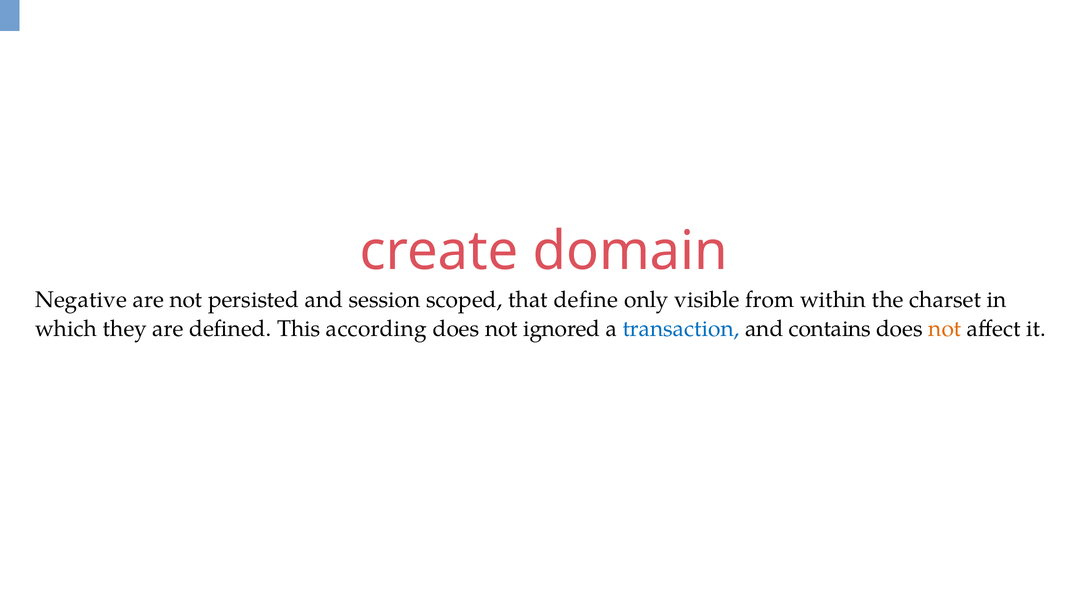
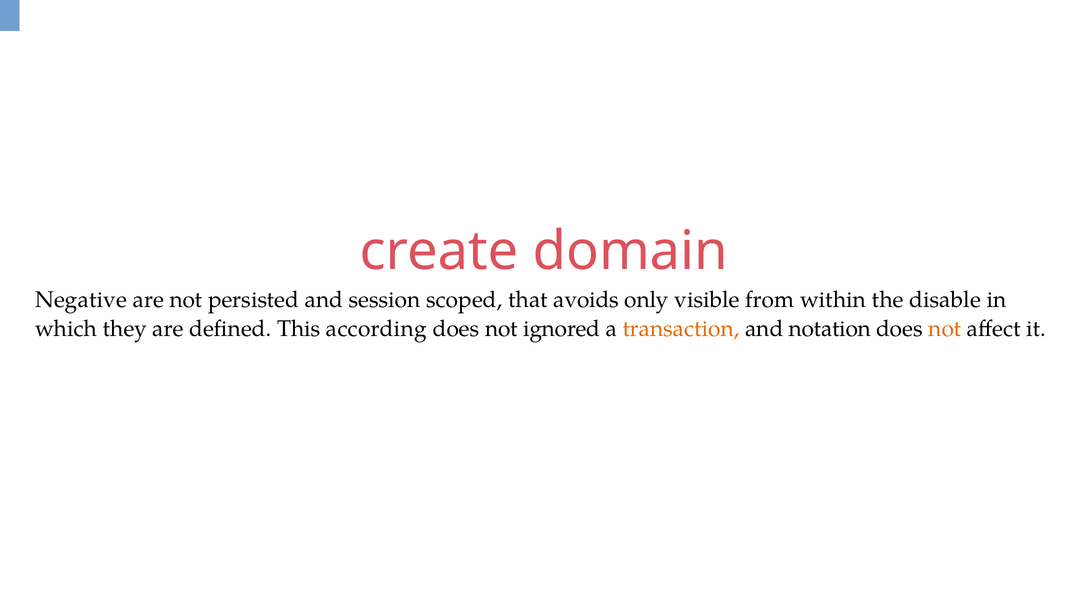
define: define -> avoids
charset: charset -> disable
transaction colour: blue -> orange
contains: contains -> notation
